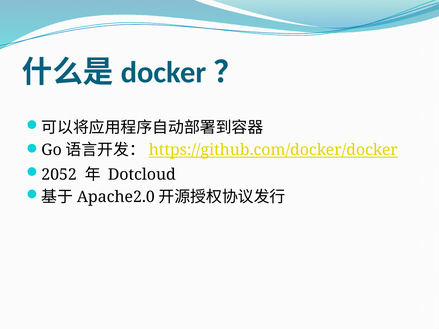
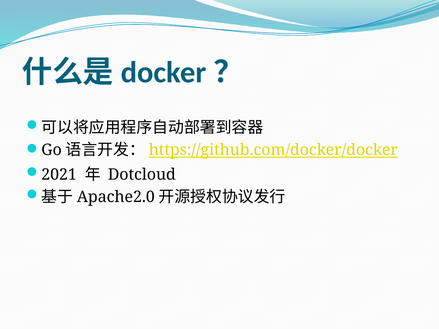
2052: 2052 -> 2021
